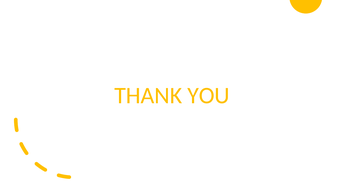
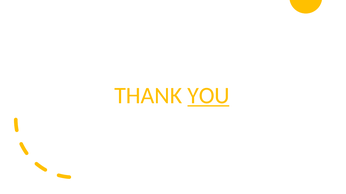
YOU underline: none -> present
